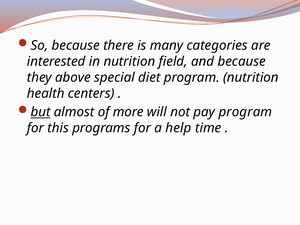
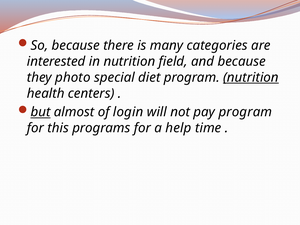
above: above -> photo
nutrition at (251, 77) underline: none -> present
more: more -> login
